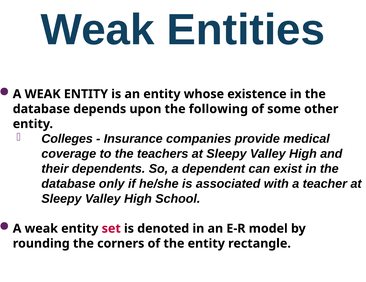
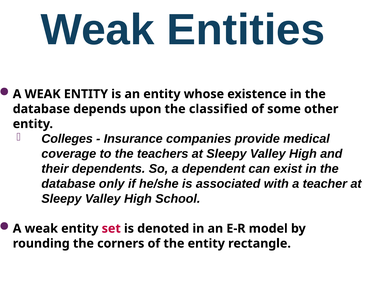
following: following -> classified
